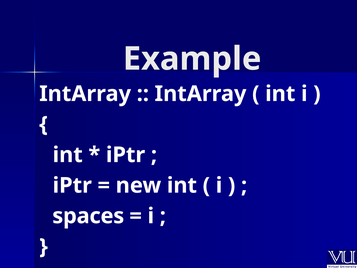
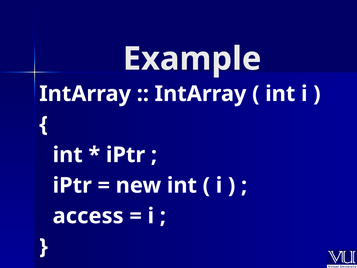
spaces: spaces -> access
